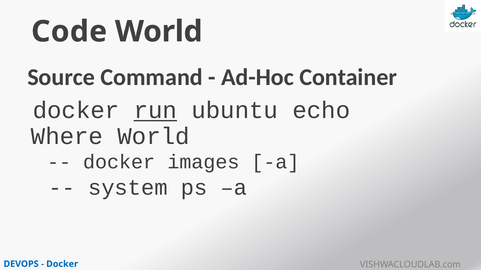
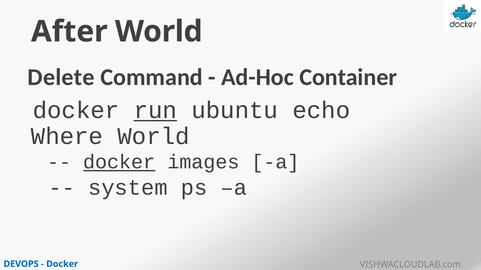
Code: Code -> After
Source: Source -> Delete
docker at (119, 162) underline: none -> present
